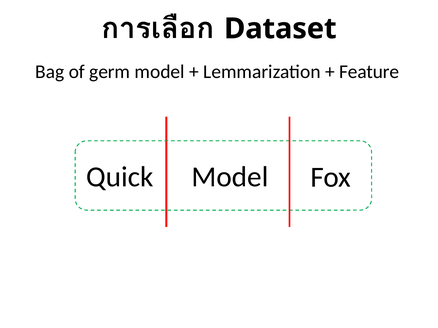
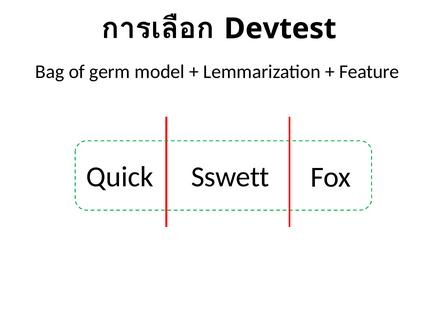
Dataset: Dataset -> Devtest
Quick Model: Model -> Sswett
